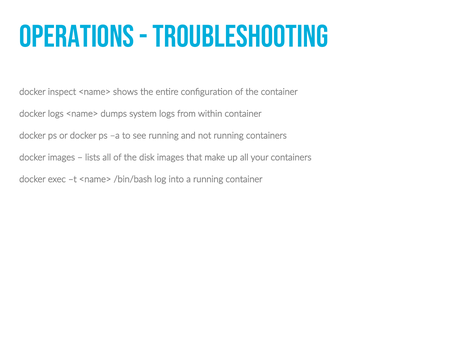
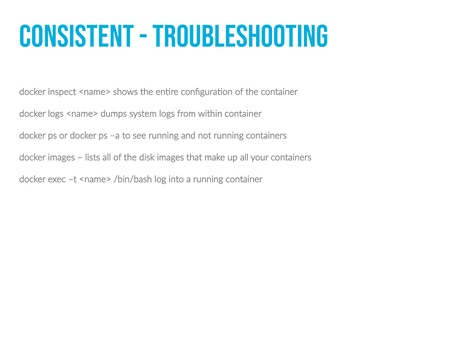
Operations: Operations -> Consistent
